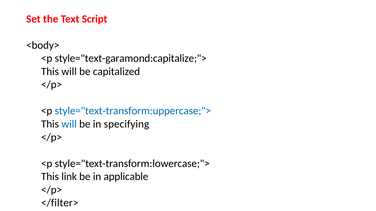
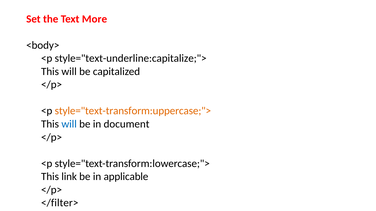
Script: Script -> More
style="text-garamond:capitalize;">: style="text-garamond:capitalize;"> -> style="text-underline:capitalize;">
style="text-transform:uppercase;"> colour: blue -> orange
specifying: specifying -> document
